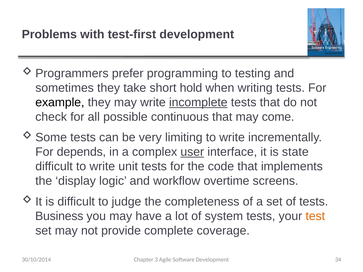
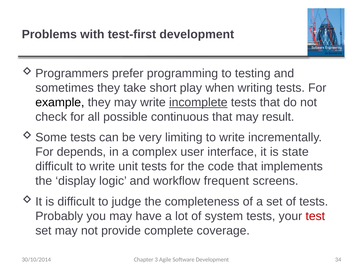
hold: hold -> play
come: come -> result
user underline: present -> none
overtime: overtime -> frequent
Business: Business -> Probably
test colour: orange -> red
